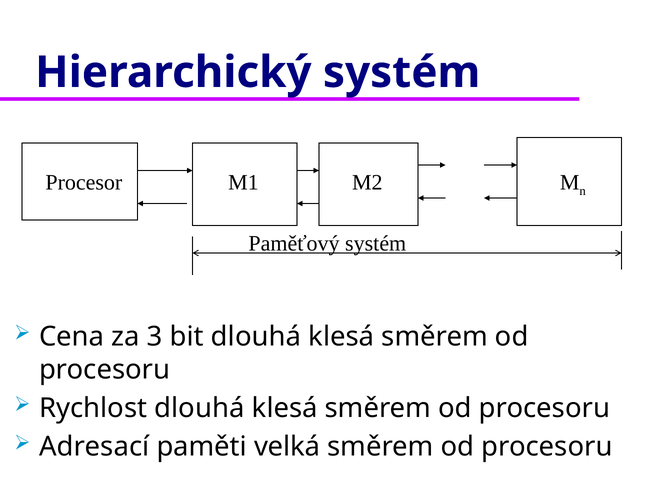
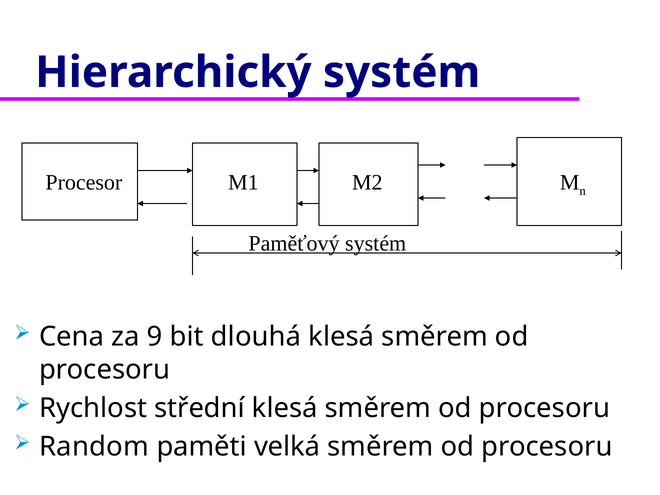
3: 3 -> 9
Rychlost dlouhá: dlouhá -> střední
Adresací: Adresací -> Random
